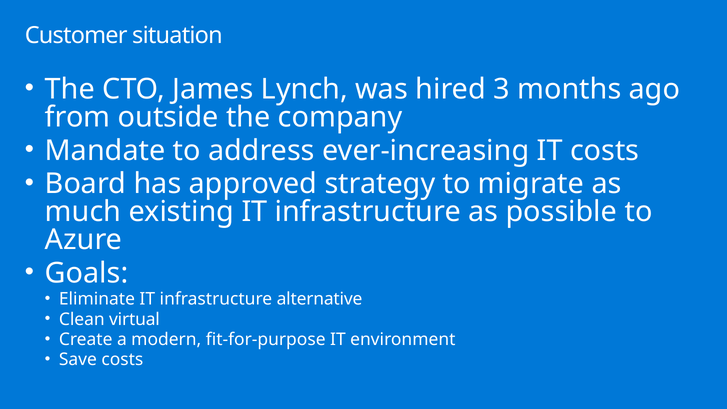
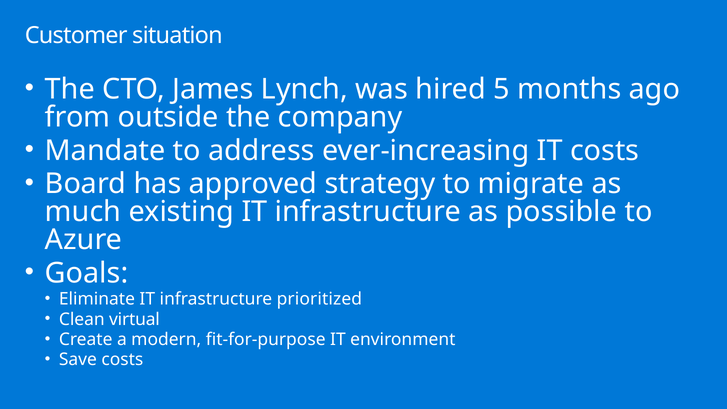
3: 3 -> 5
alternative: alternative -> prioritized
